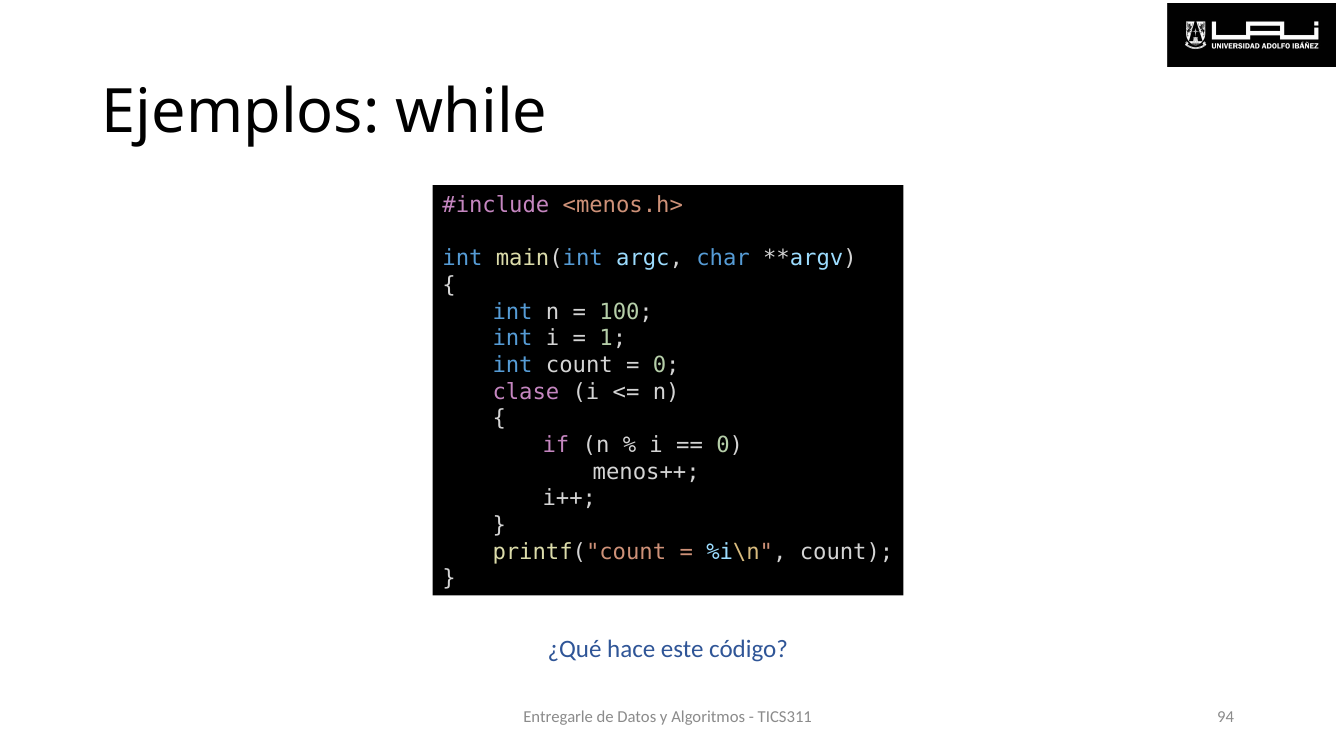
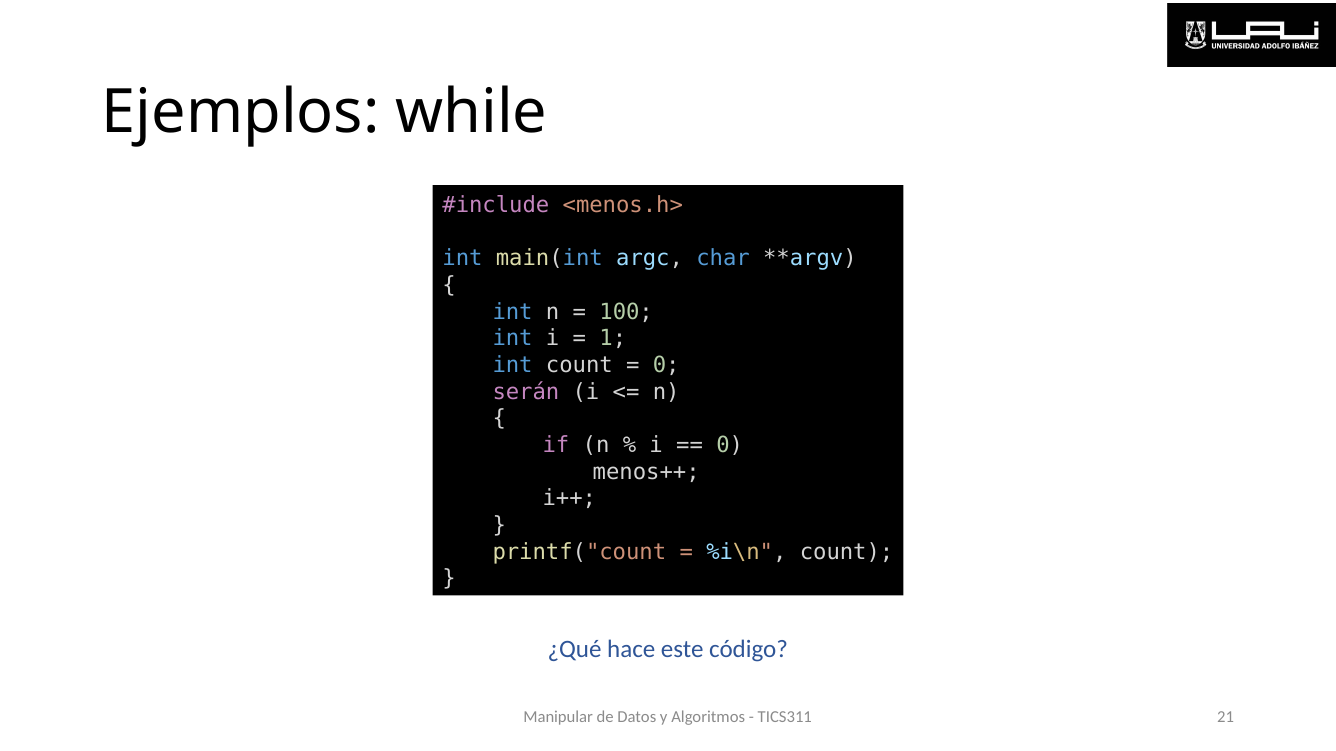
clase: clase -> serán
Entregarle: Entregarle -> Manipular
94: 94 -> 21
